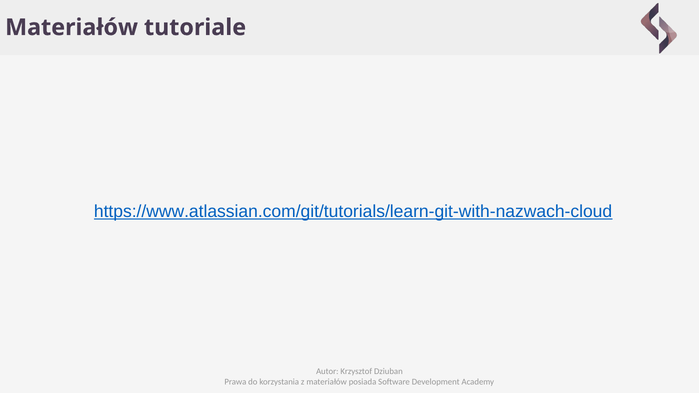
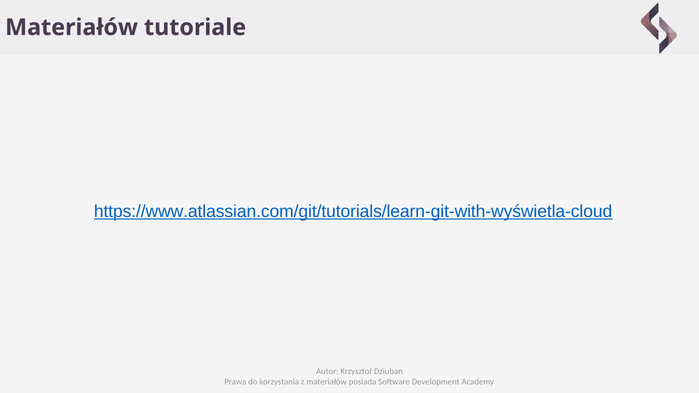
https://www.atlassian.com/git/tutorials/learn-git-with-nazwach-cloud: https://www.atlassian.com/git/tutorials/learn-git-with-nazwach-cloud -> https://www.atlassian.com/git/tutorials/learn-git-with-wyświetla-cloud
